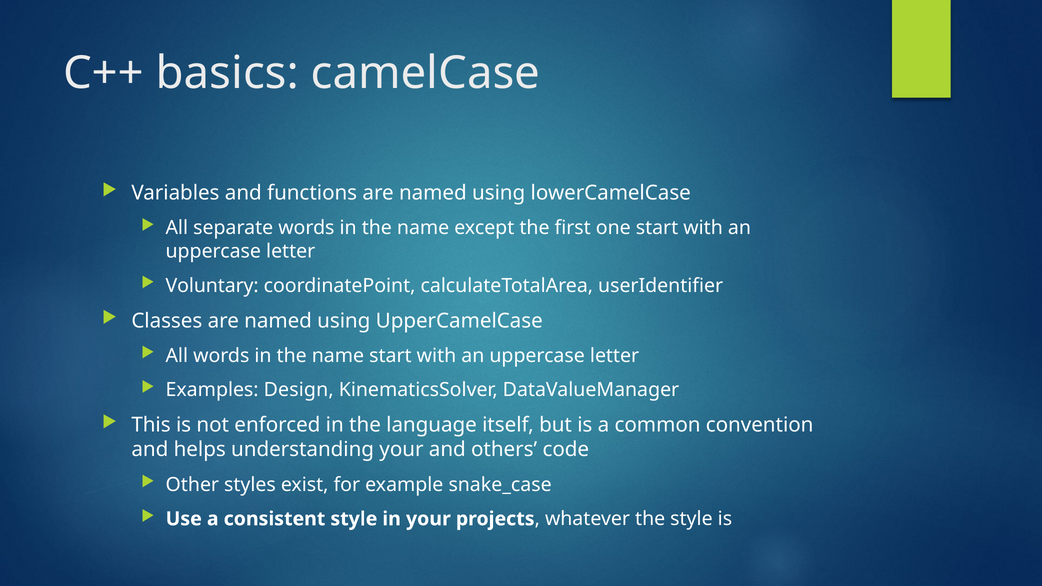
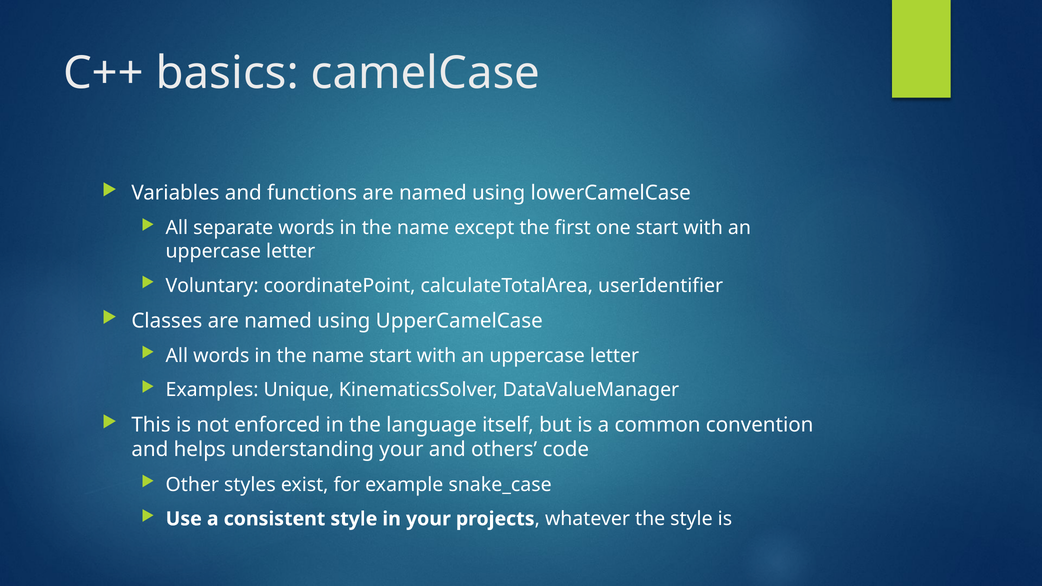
Design: Design -> Unique
